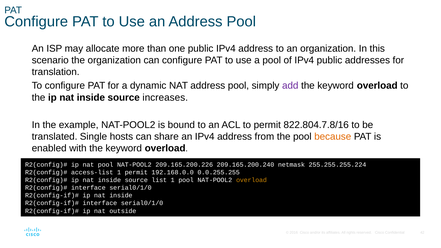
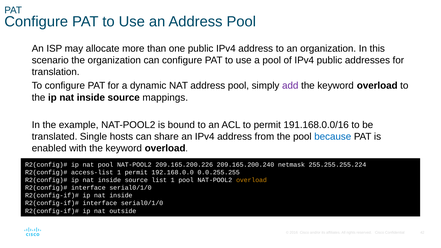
increases: increases -> mappings
822.804.7.8/16: 822.804.7.8/16 -> 191.168.0.0/16
because colour: orange -> blue
